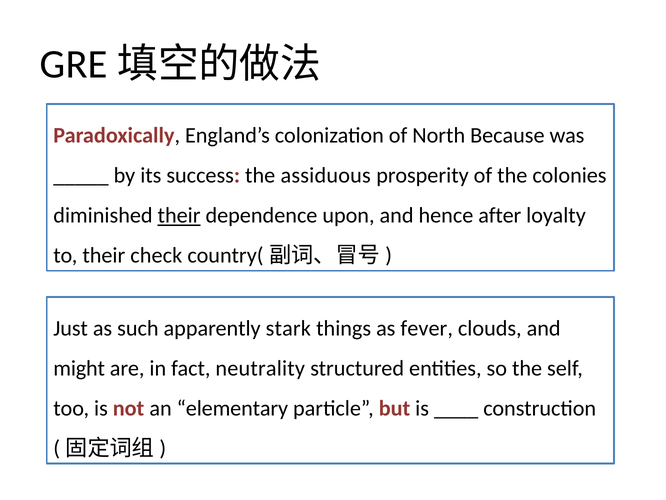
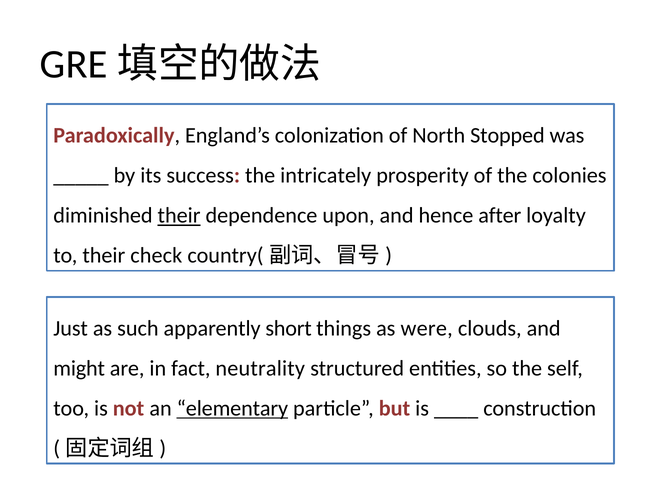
Because: Because -> Stopped
assiduous: assiduous -> intricately
stark: stark -> short
fever: fever -> were
elementary underline: none -> present
